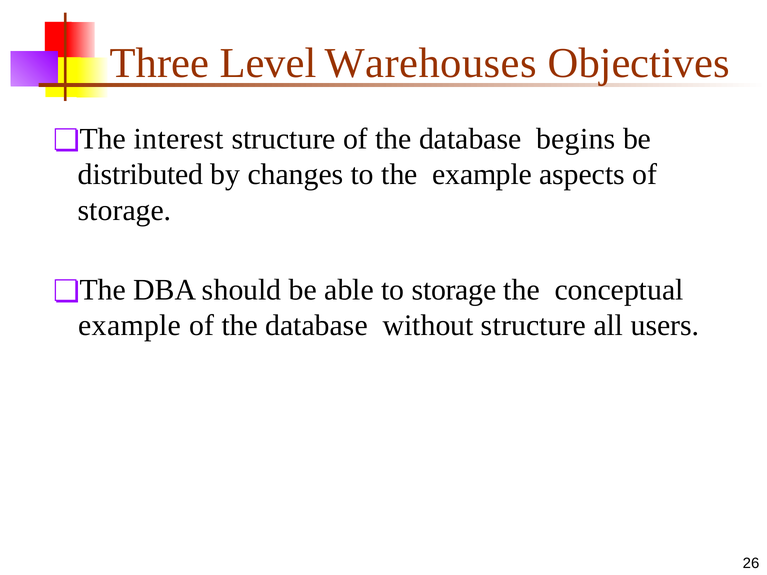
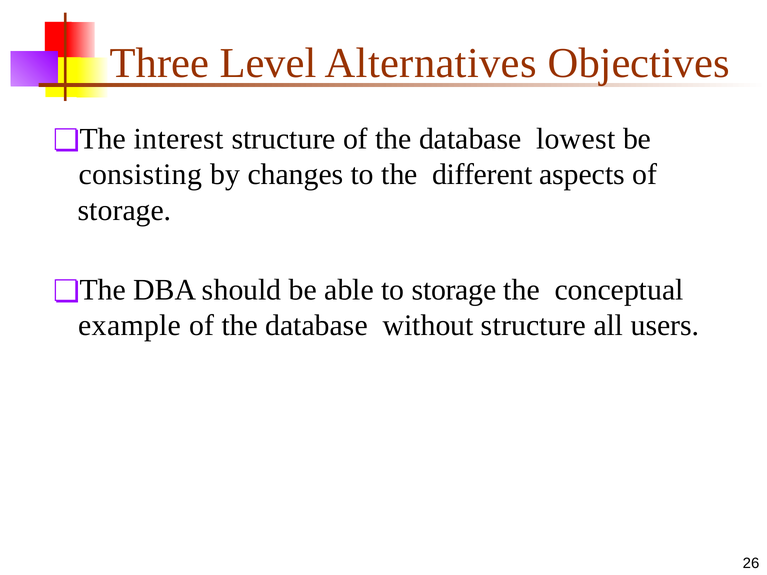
Warehouses: Warehouses -> Alternatives
begins: begins -> lowest
distributed: distributed -> consisting
the example: example -> different
